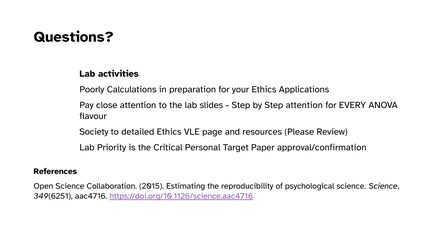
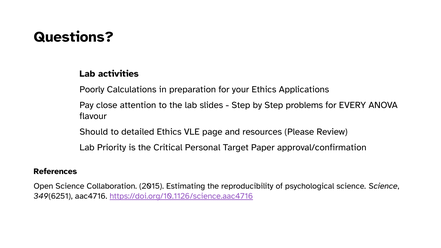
Step attention: attention -> problems
Society: Society -> Should
